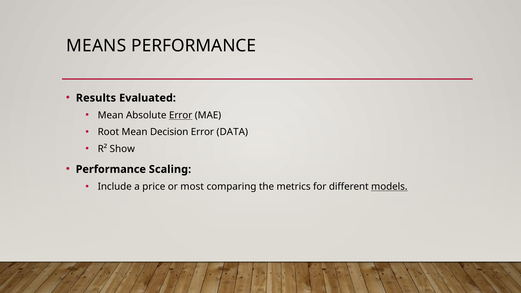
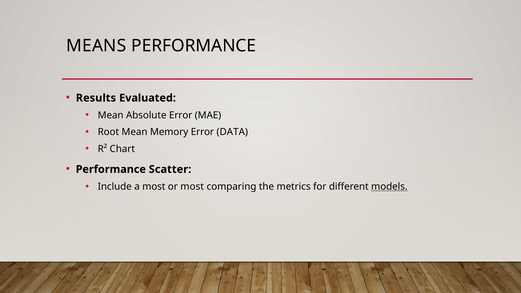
Error at (181, 115) underline: present -> none
Decision: Decision -> Memory
Show: Show -> Chart
Scaling: Scaling -> Scatter
a price: price -> most
